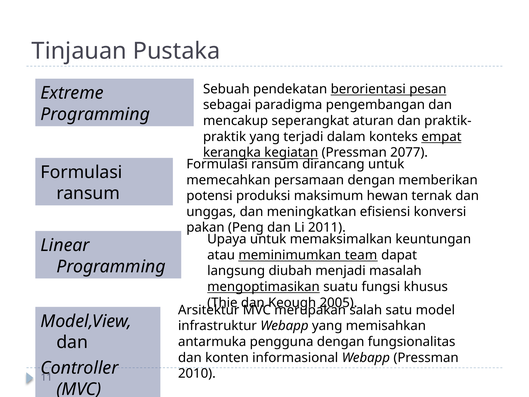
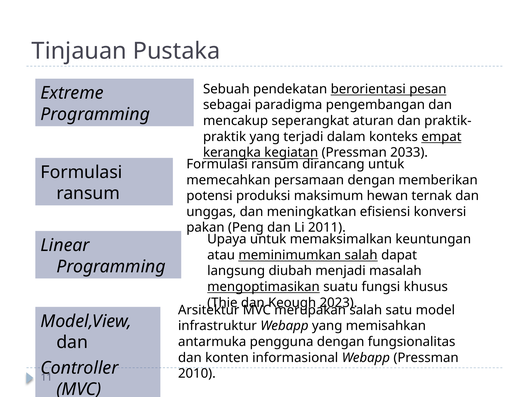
2077: 2077 -> 2033
meminimumkan team: team -> salah
2005: 2005 -> 2023
